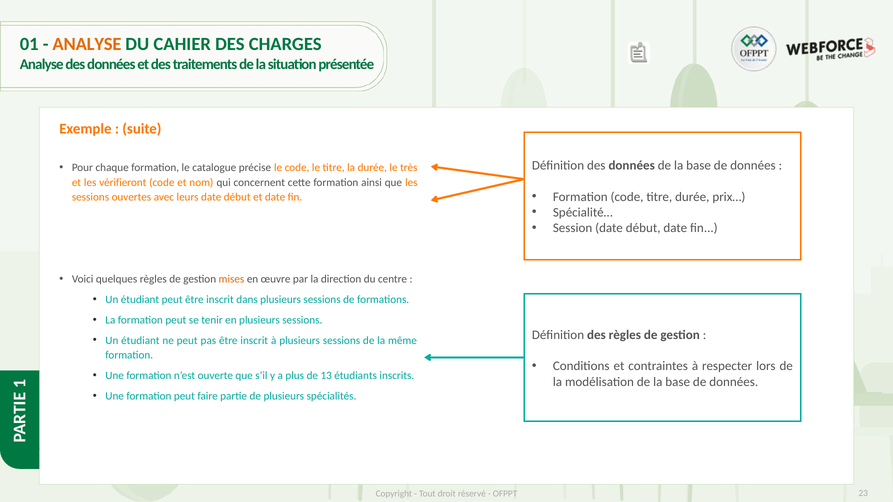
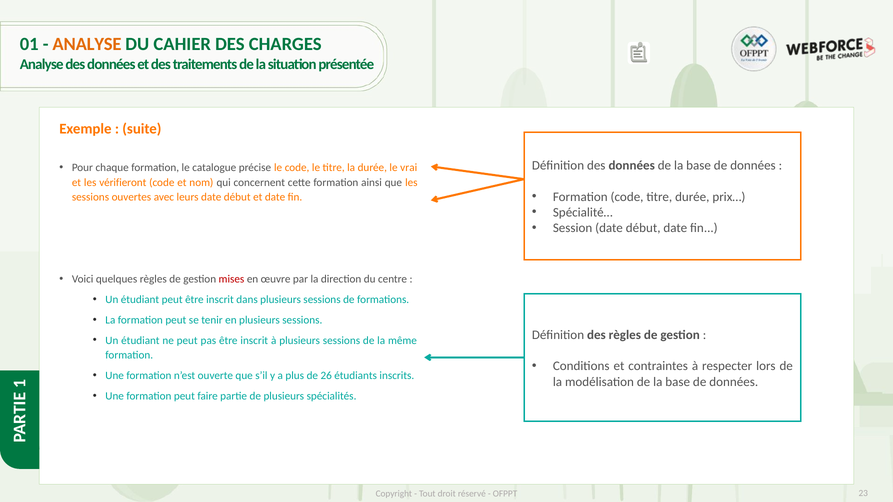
très: très -> vrai
mises colour: orange -> red
13: 13 -> 26
